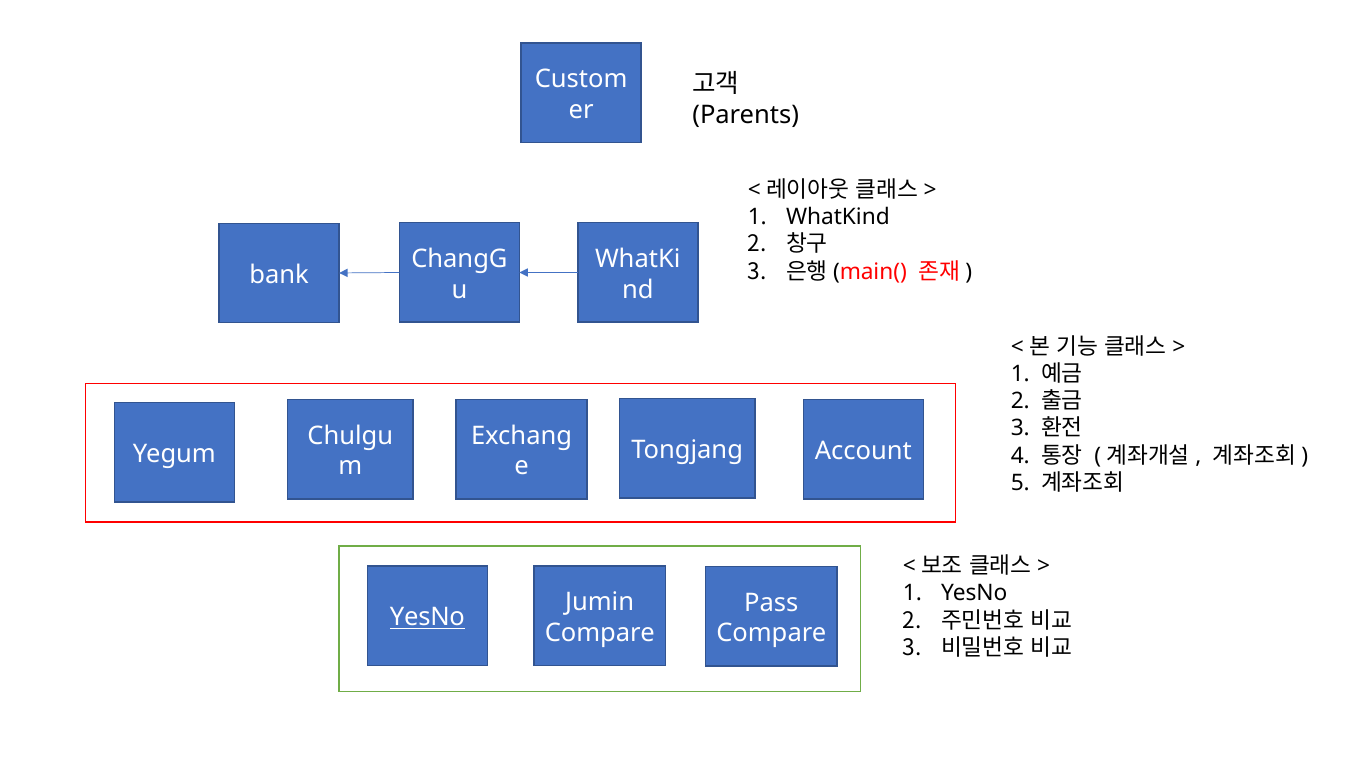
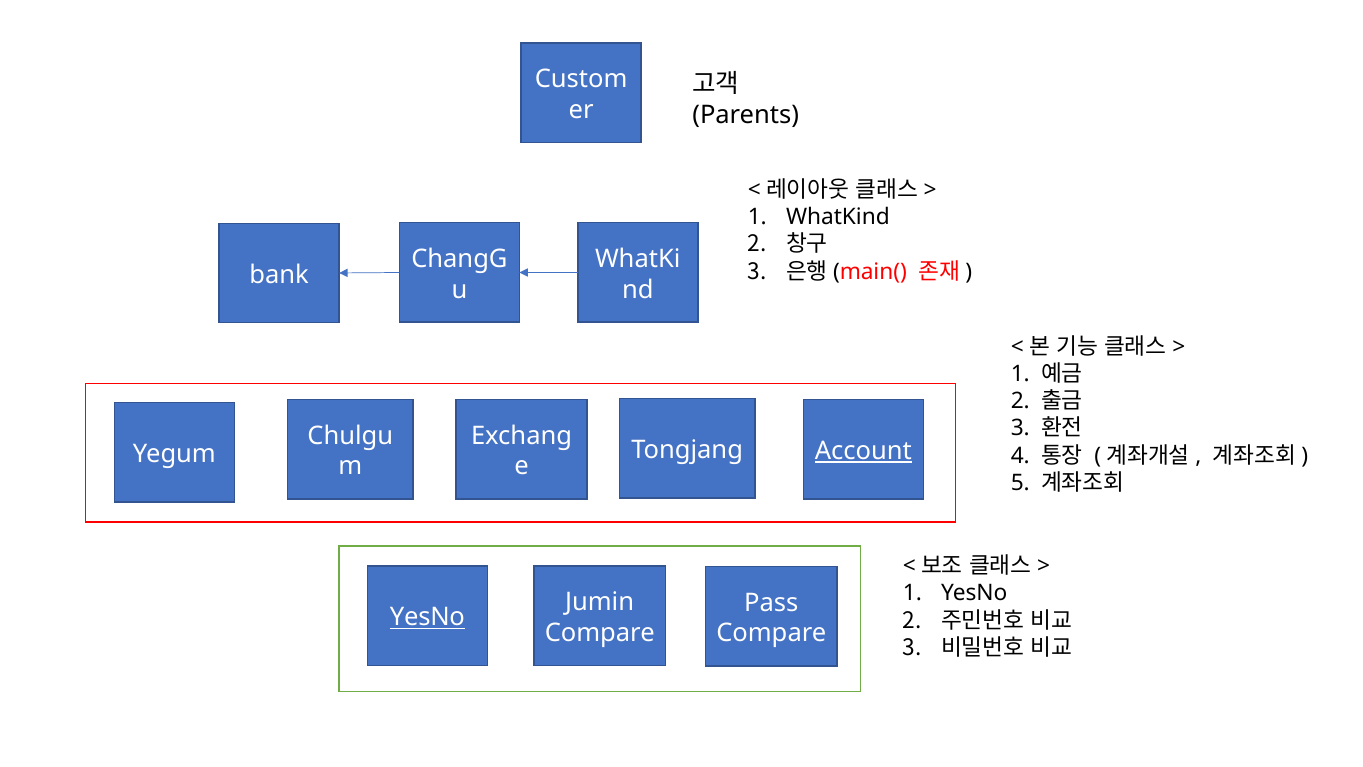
Account underline: none -> present
